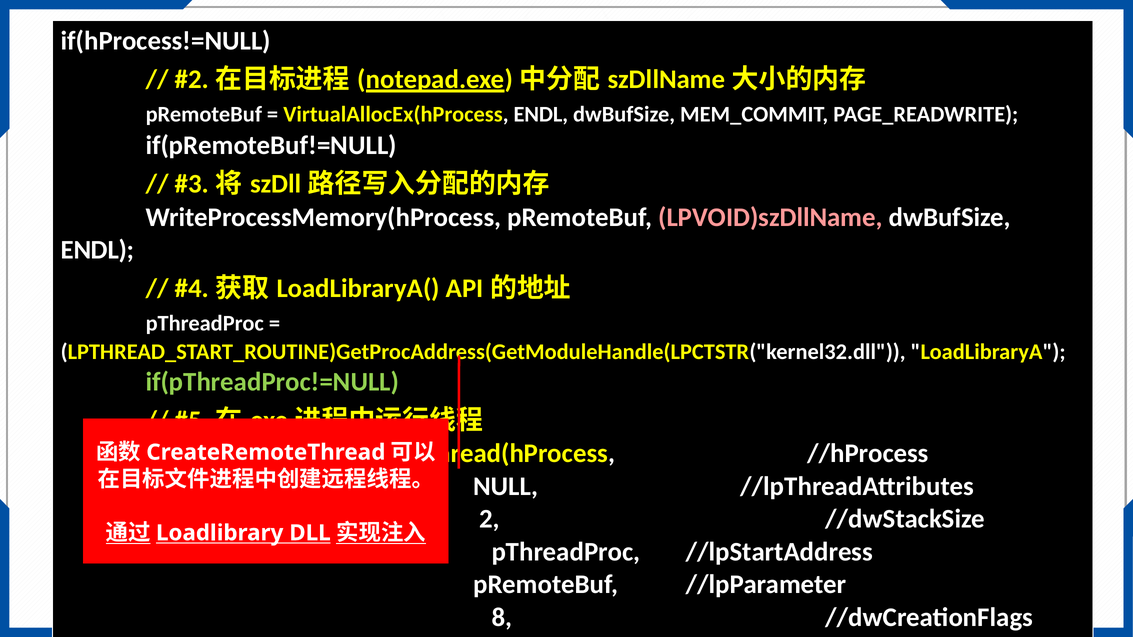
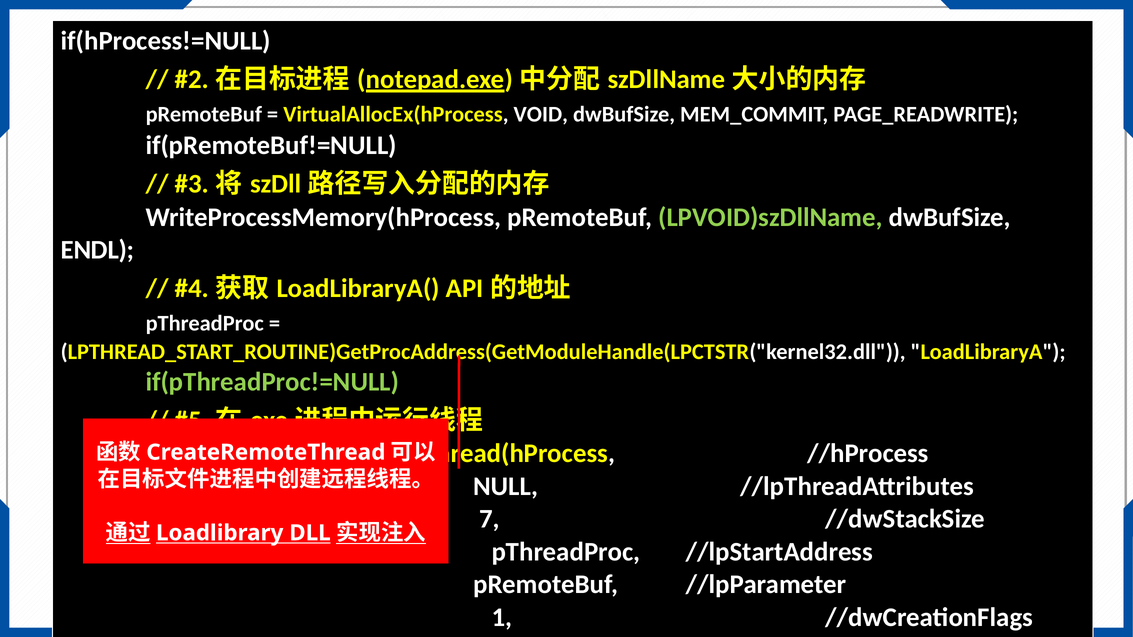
VirtualAllocEx(hProcess ENDL: ENDL -> VOID
LPVOID)szDllName colour: pink -> light green
2: 2 -> 7
8: 8 -> 1
